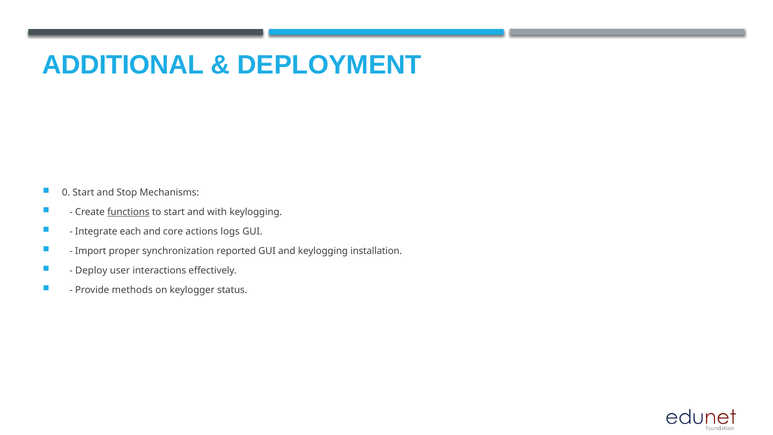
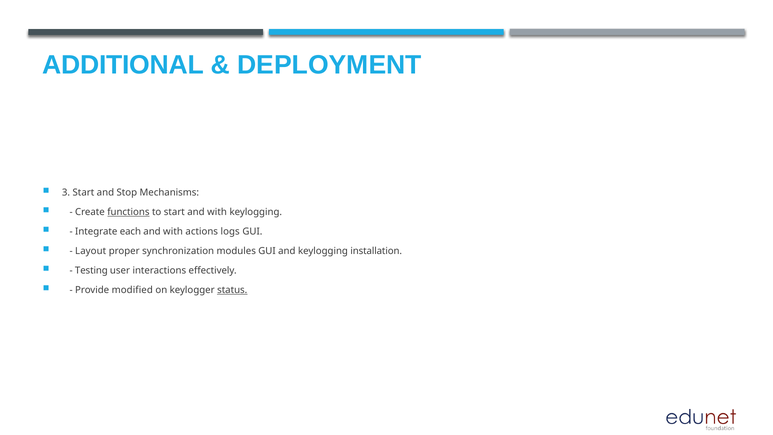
0: 0 -> 3
core at (173, 231): core -> with
Import: Import -> Layout
reported: reported -> modules
Deploy: Deploy -> Testing
methods: methods -> modified
status underline: none -> present
